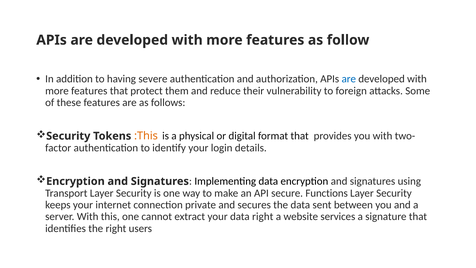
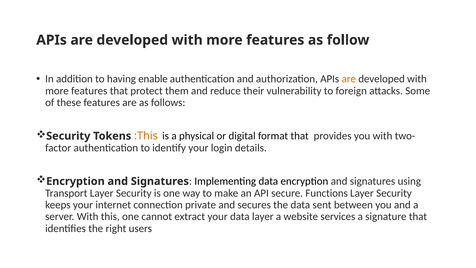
severe: severe -> enable
are at (349, 79) colour: blue -> orange
data right: right -> layer
